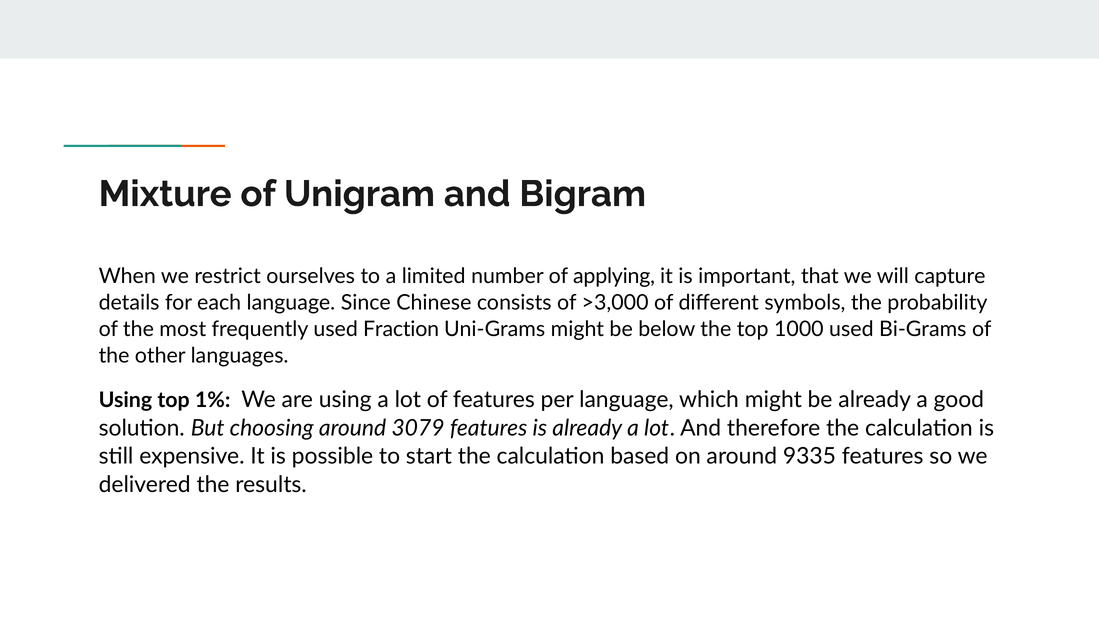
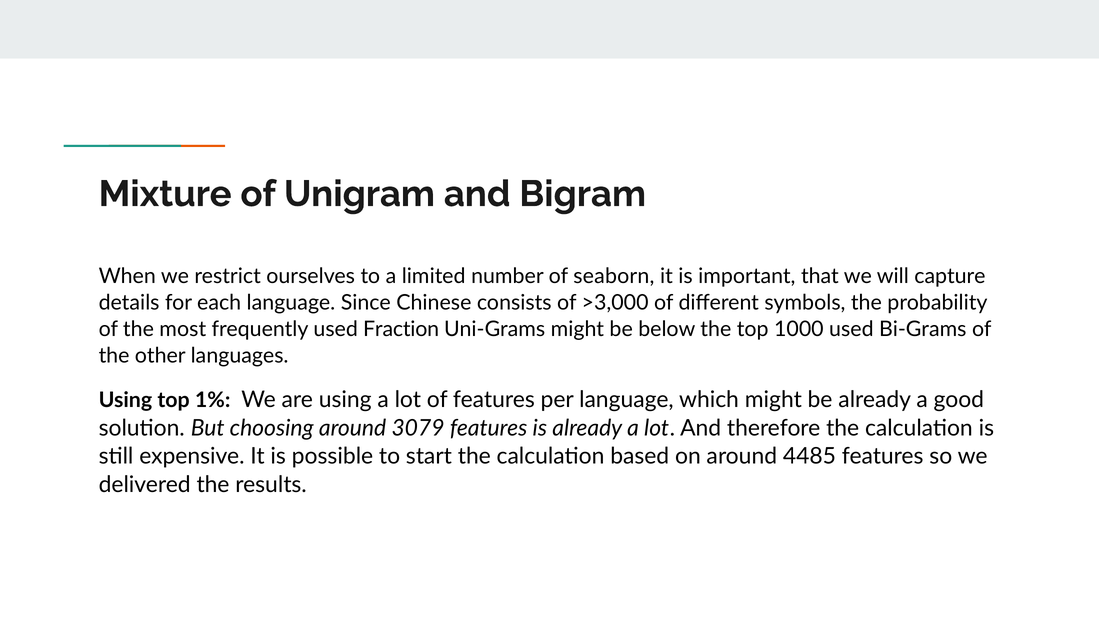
applying: applying -> seaborn
9335: 9335 -> 4485
